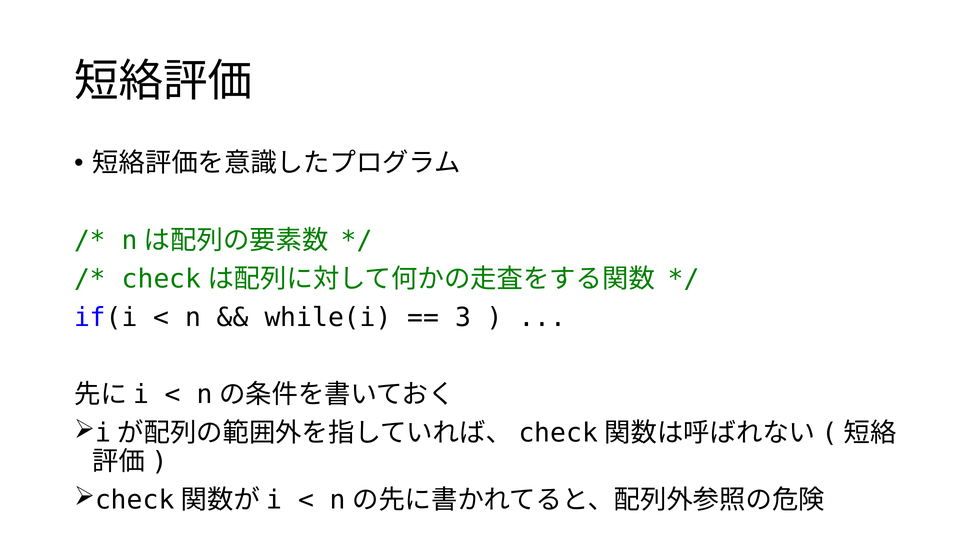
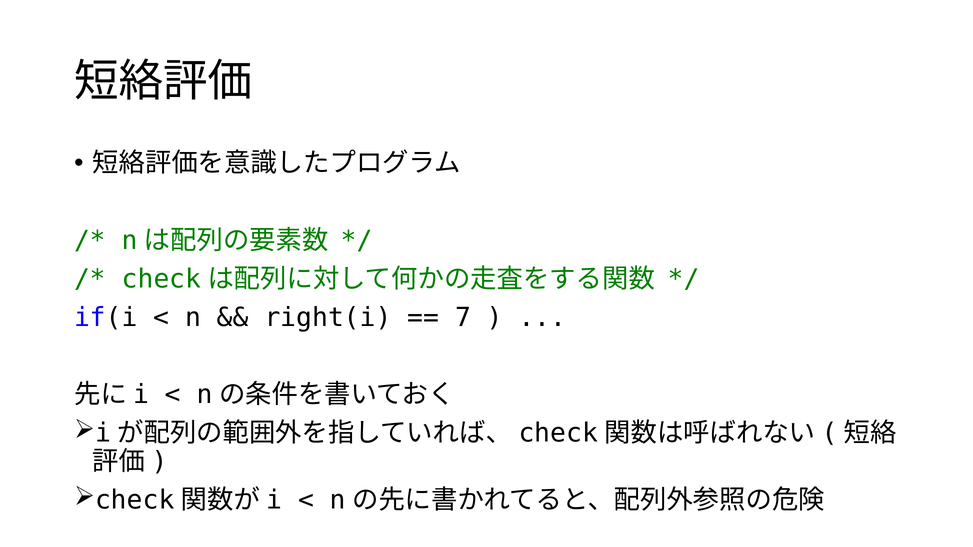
while(i: while(i -> right(i
3: 3 -> 7
